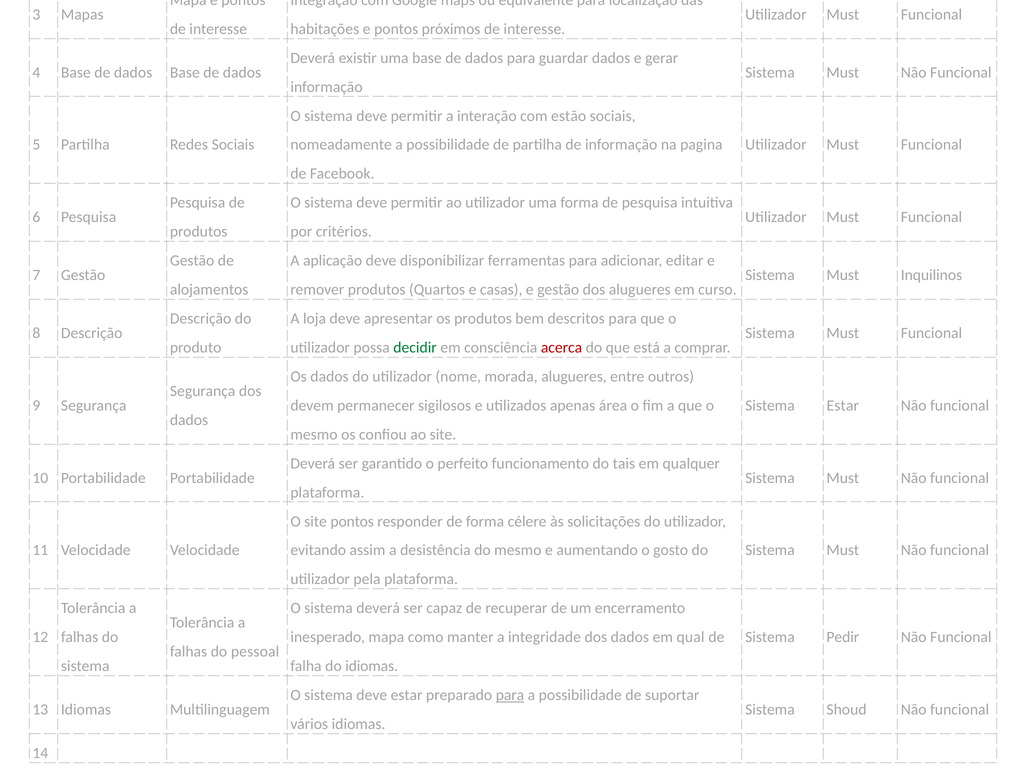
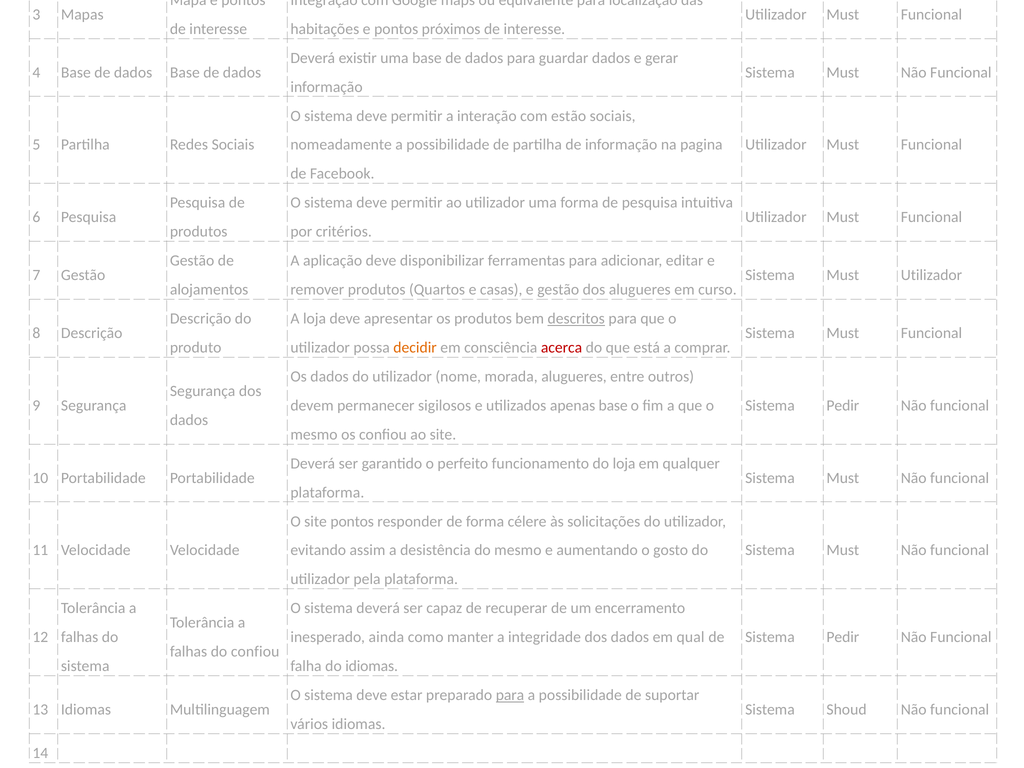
Must Inquilinos: Inquilinos -> Utilizador
descritos underline: none -> present
decidir colour: green -> orange
apenas área: área -> base
Estar at (843, 405): Estar -> Pedir
do tais: tais -> loja
inesperado mapa: mapa -> ainda
do pessoal: pessoal -> confiou
